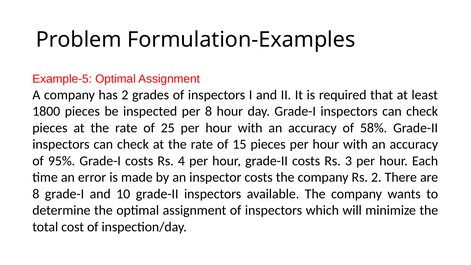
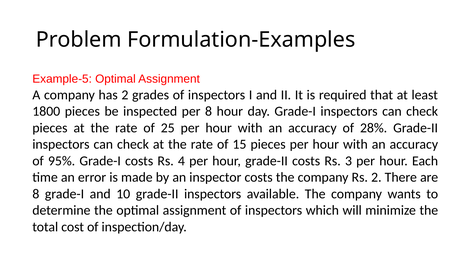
58%: 58% -> 28%
